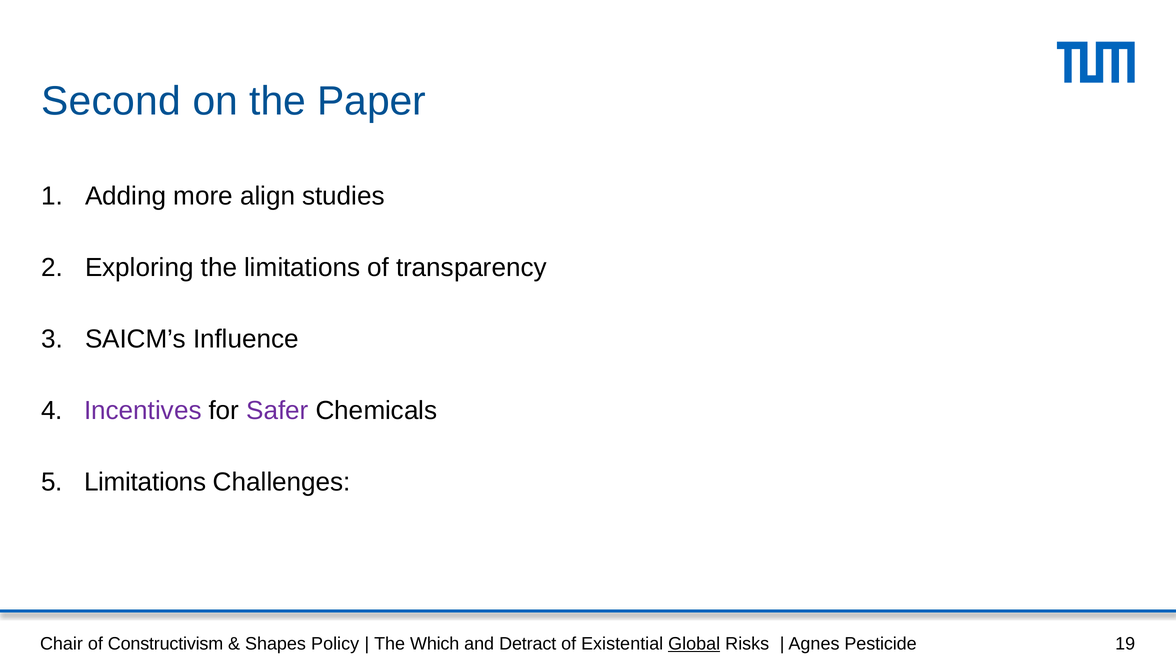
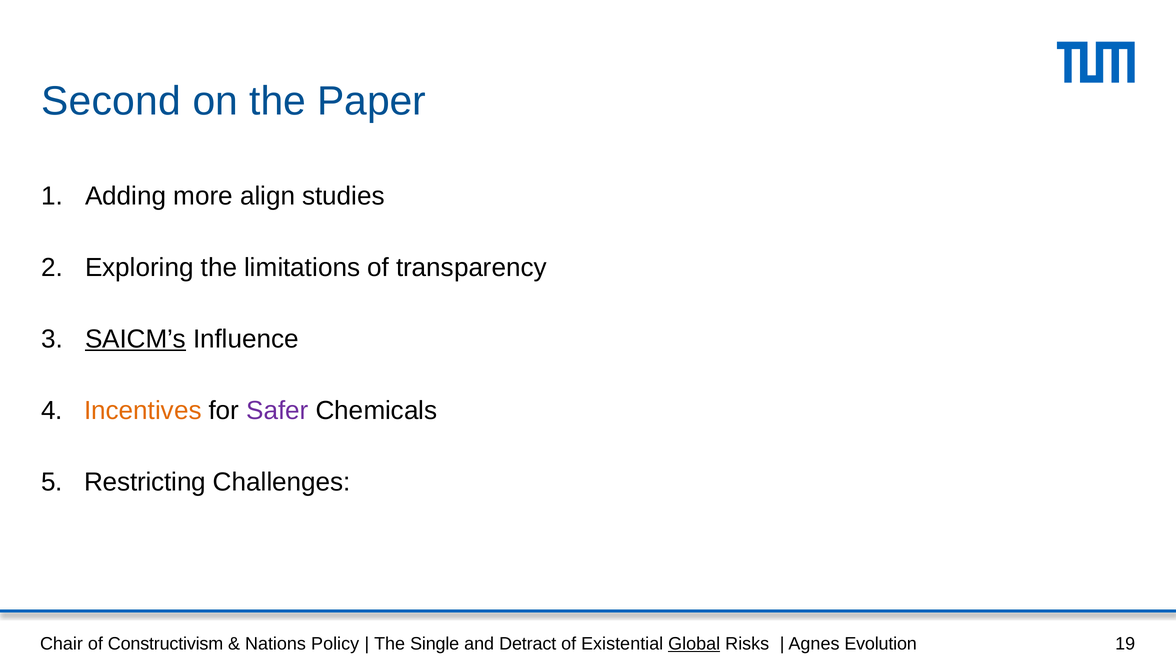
SAICM’s underline: none -> present
Incentives colour: purple -> orange
5 Limitations: Limitations -> Restricting
Shapes: Shapes -> Nations
Which: Which -> Single
Pesticide: Pesticide -> Evolution
